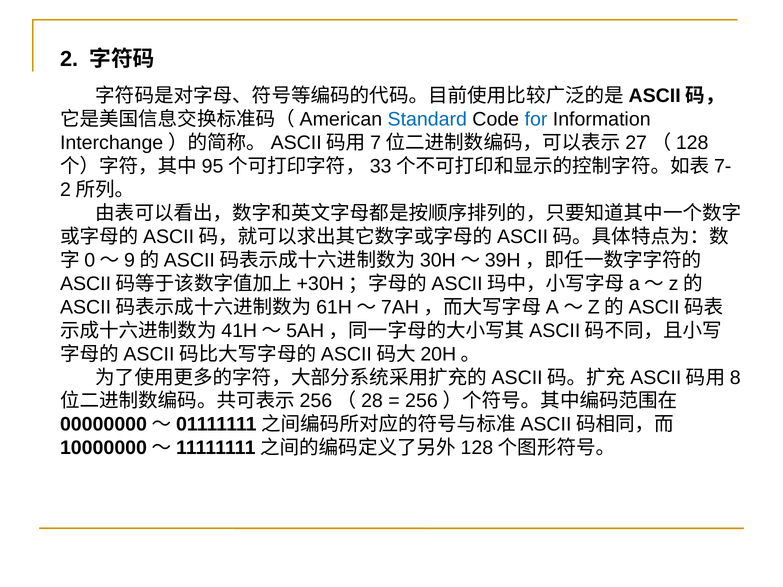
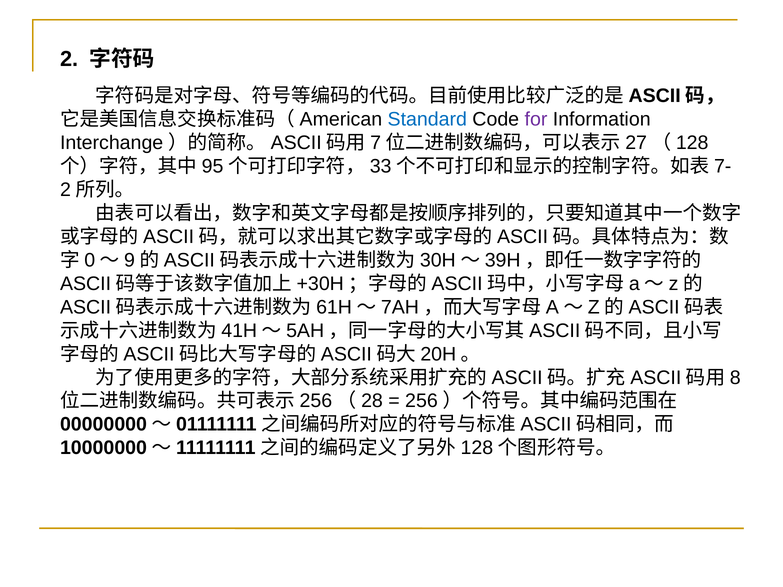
for colour: blue -> purple
